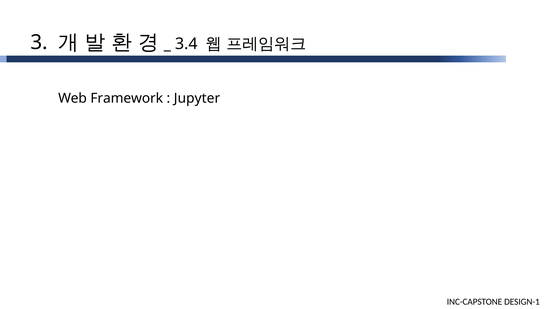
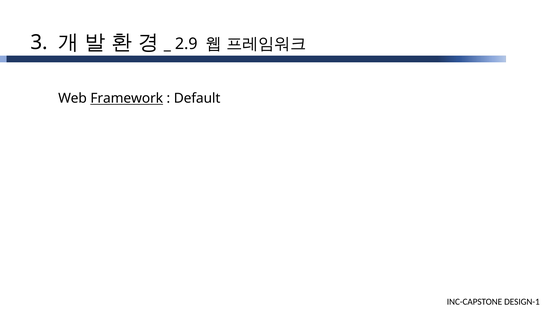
3.4: 3.4 -> 2.9
Framework underline: none -> present
Jupyter: Jupyter -> Default
